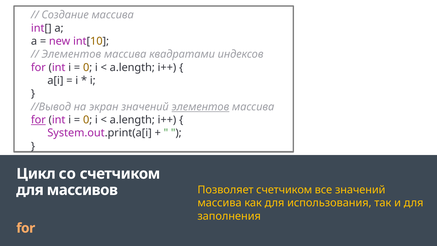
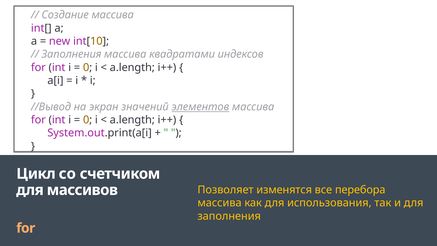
Элементов at (71, 54): Элементов -> Заполнения
for at (38, 120) underline: present -> none
Позволяет счетчиком: счетчиком -> изменятся
все значений: значений -> перебора
